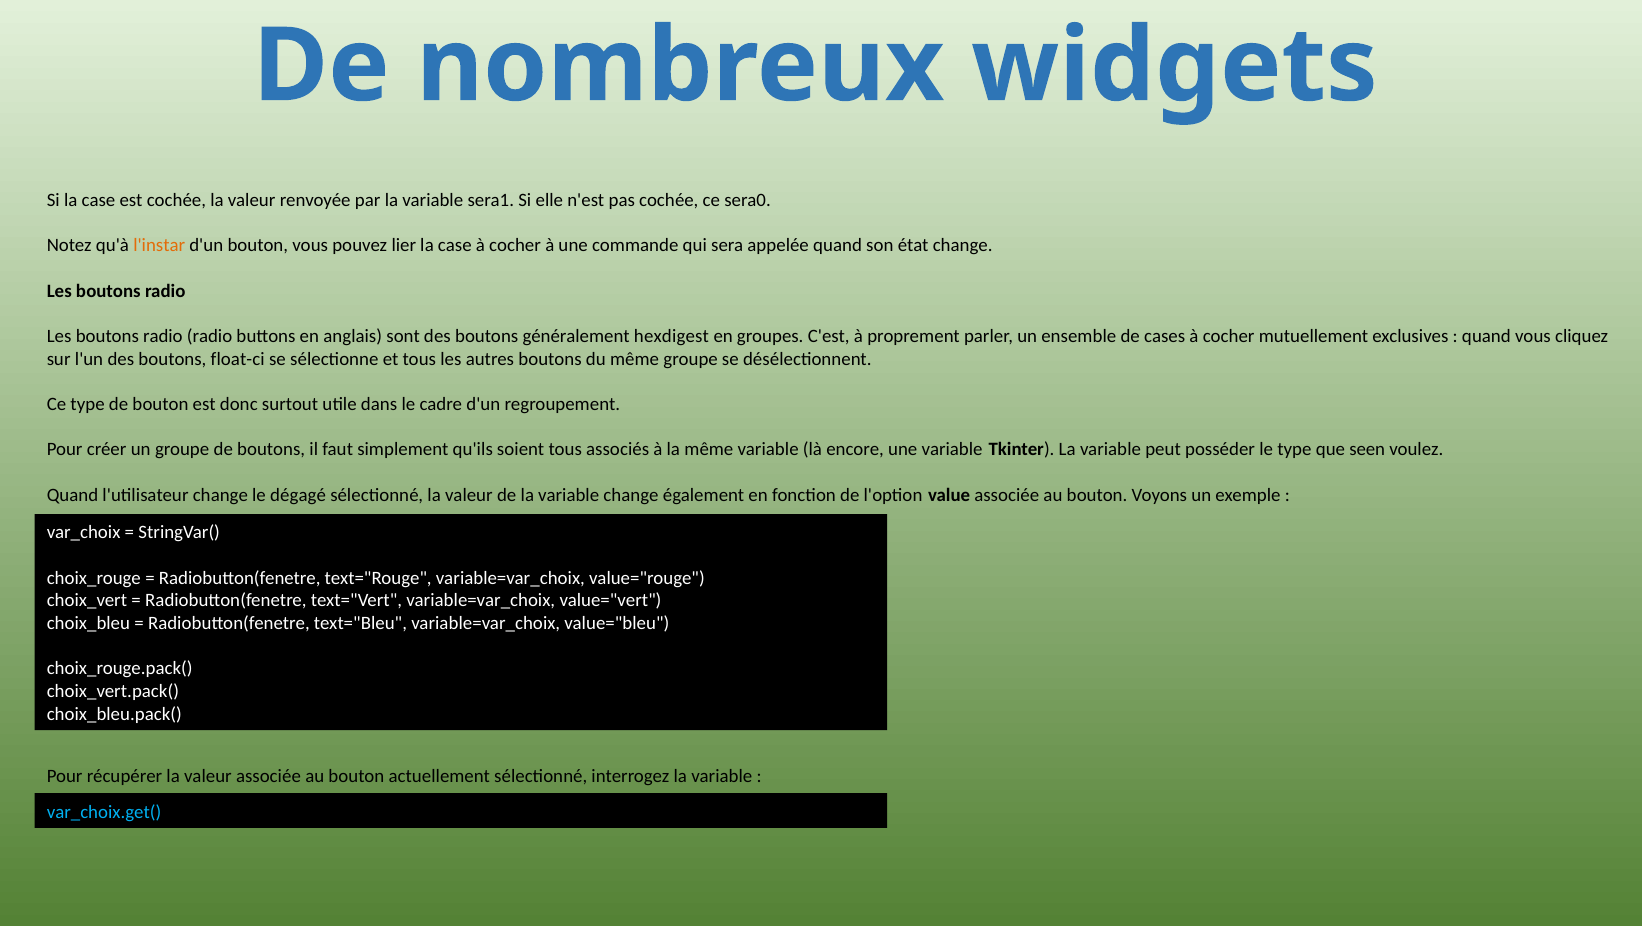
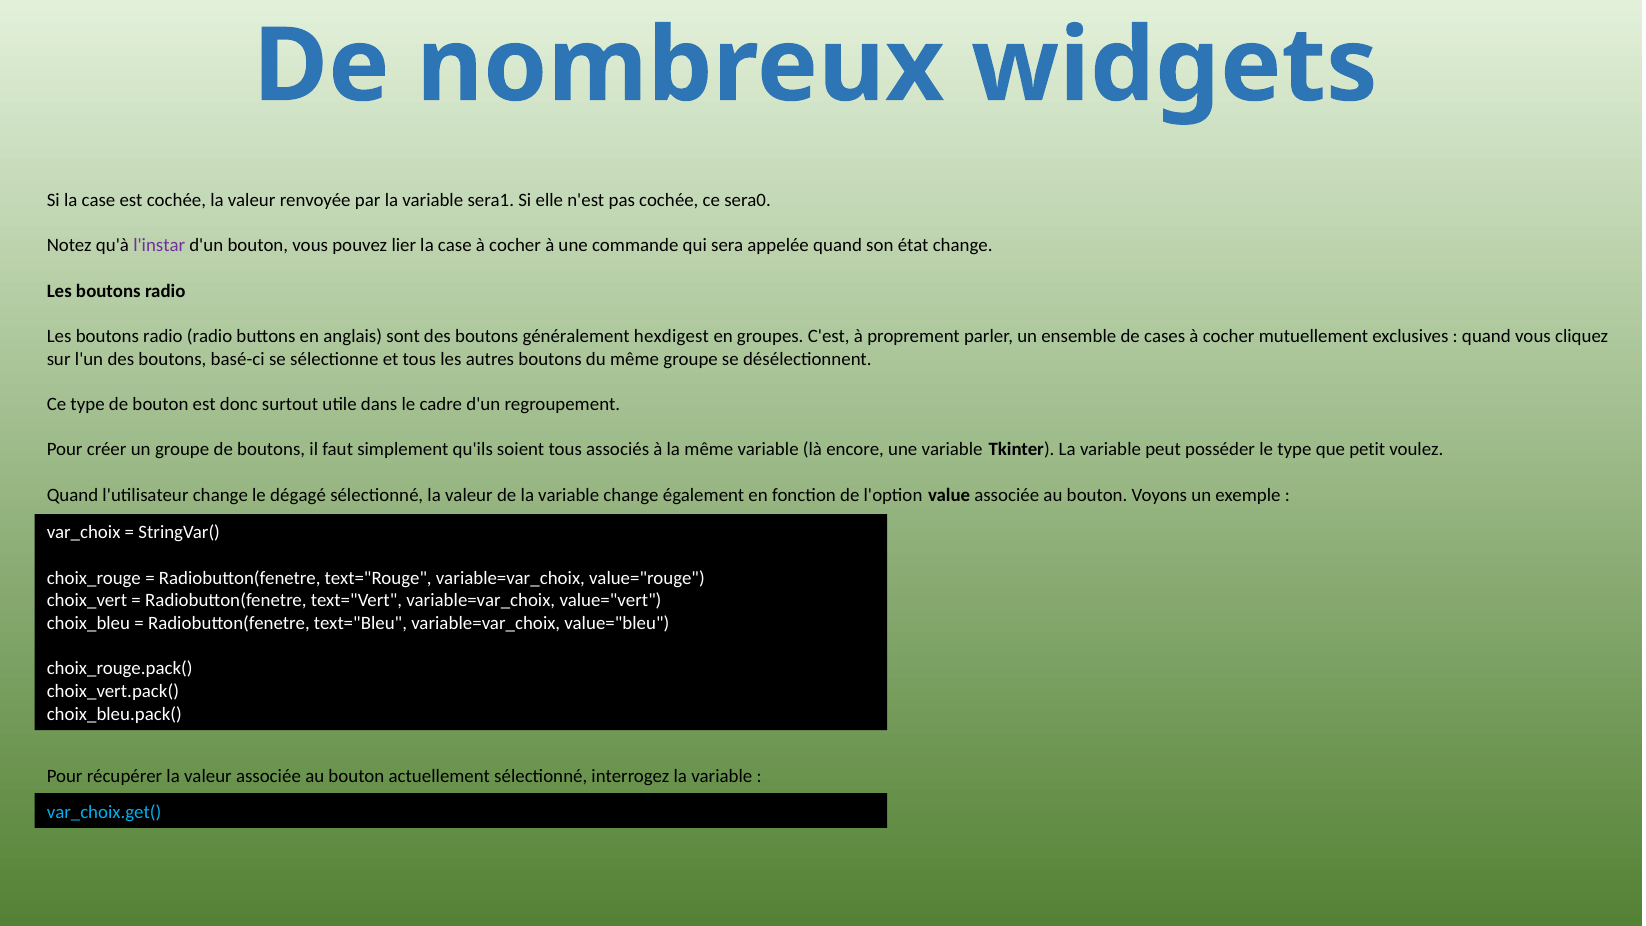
l'instar colour: orange -> purple
float-ci: float-ci -> basé-ci
seen: seen -> petit
